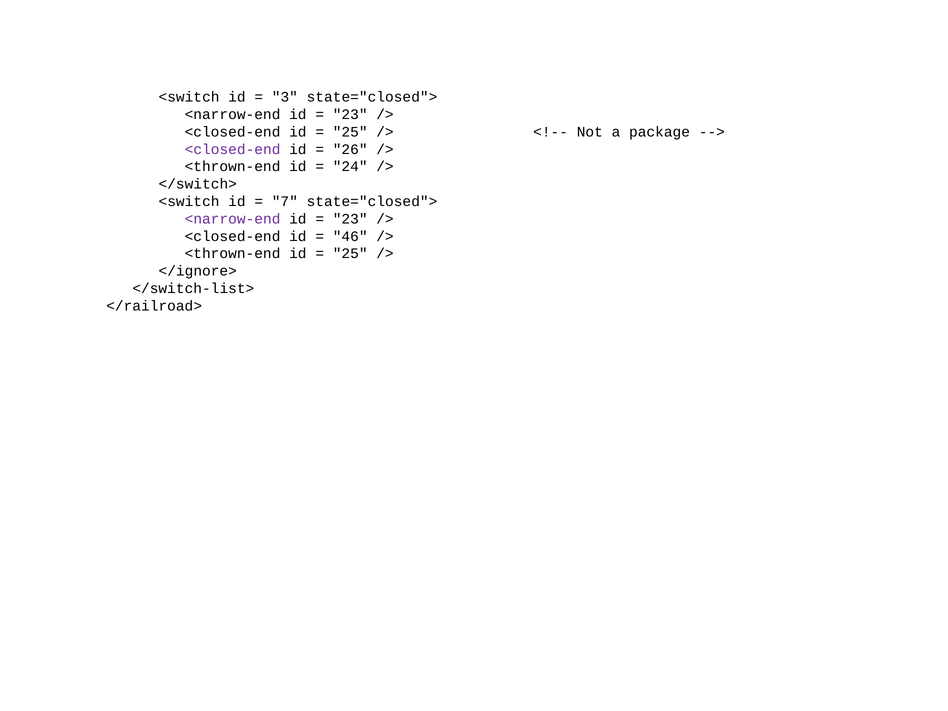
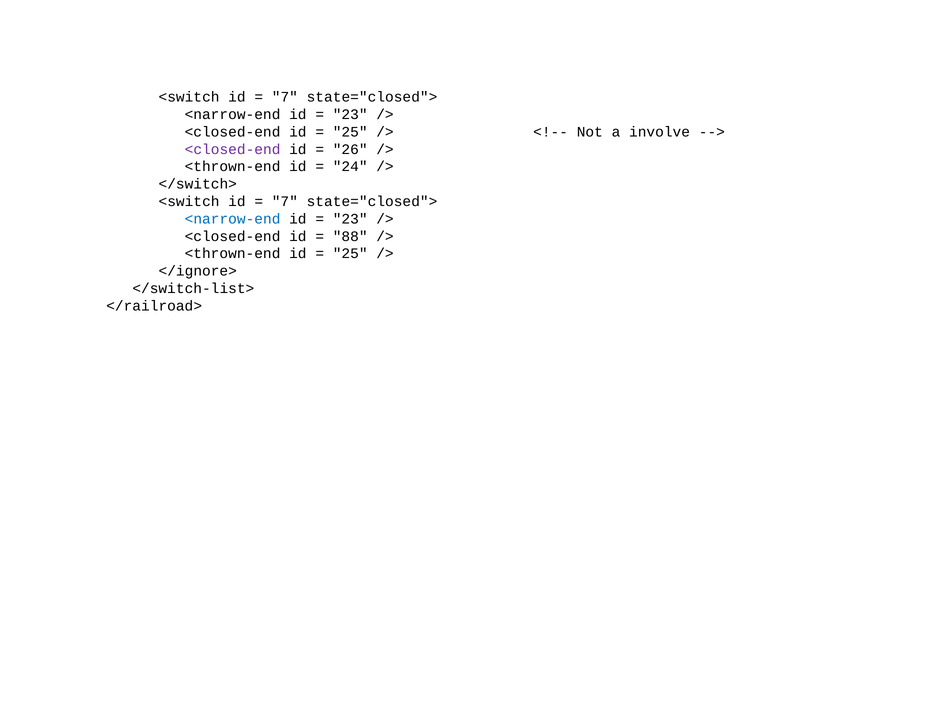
3 at (285, 97): 3 -> 7
package: package -> involve
<narrow-end at (233, 219) colour: purple -> blue
46: 46 -> 88
